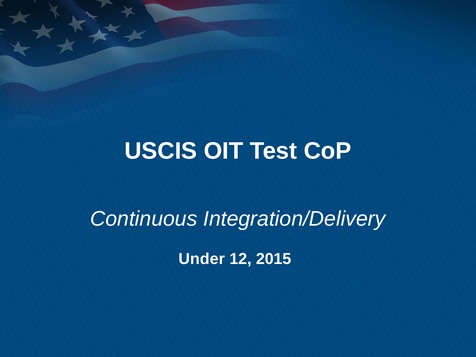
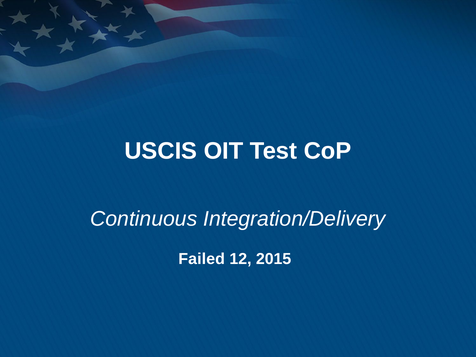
Under: Under -> Failed
